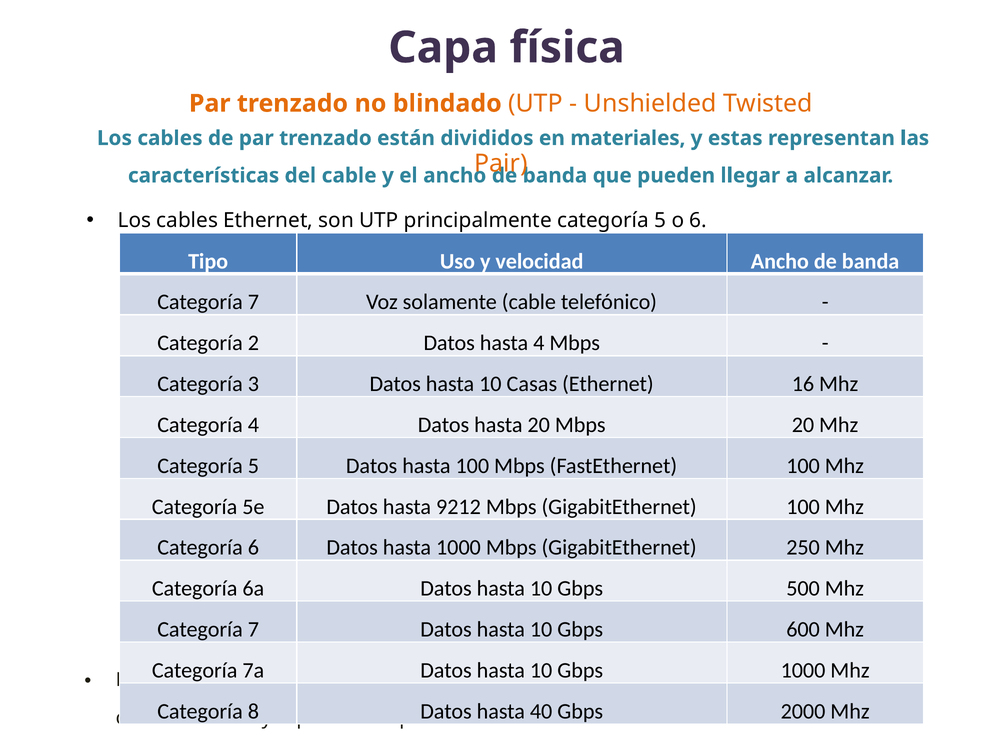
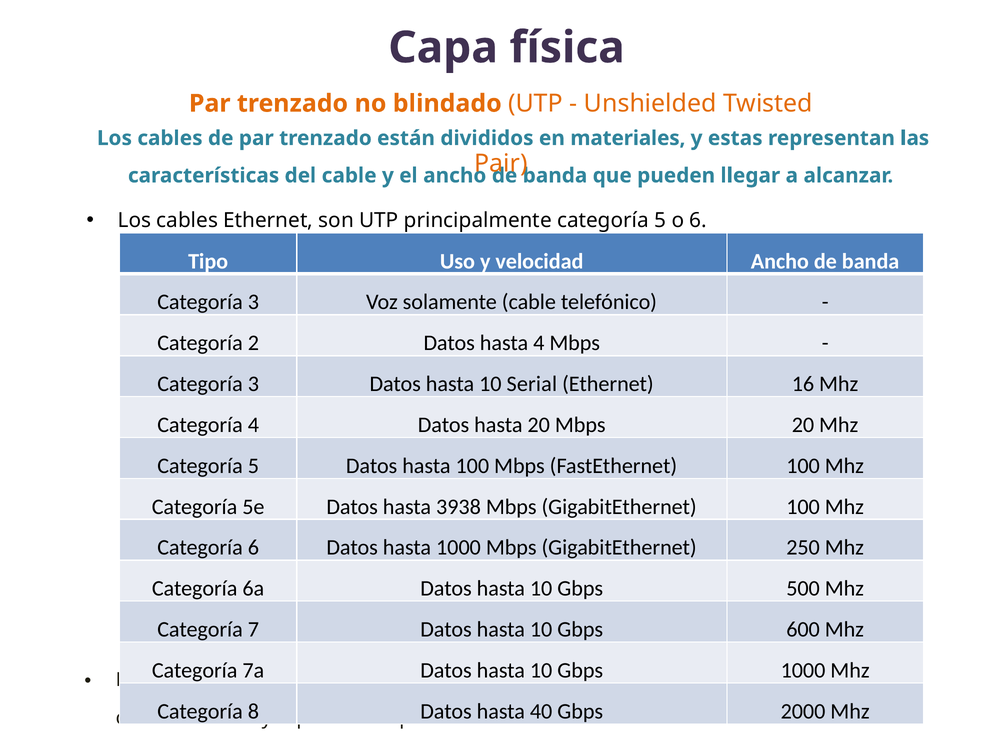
7 at (253, 302): 7 -> 3
Casas: Casas -> Serial
9212: 9212 -> 3938
